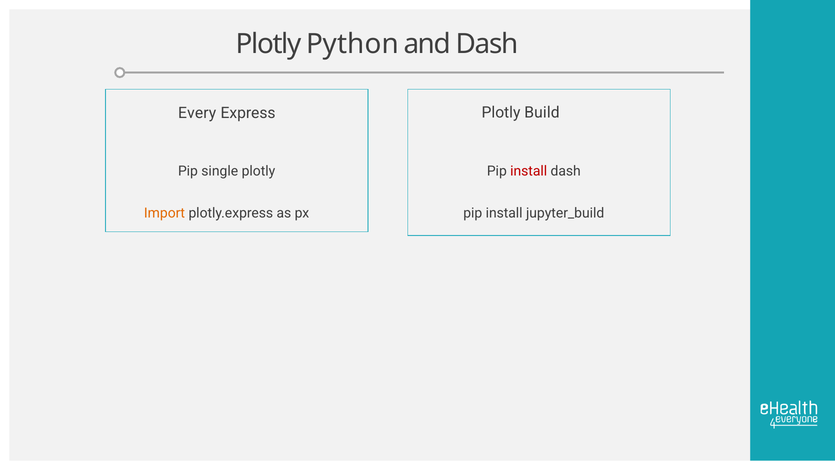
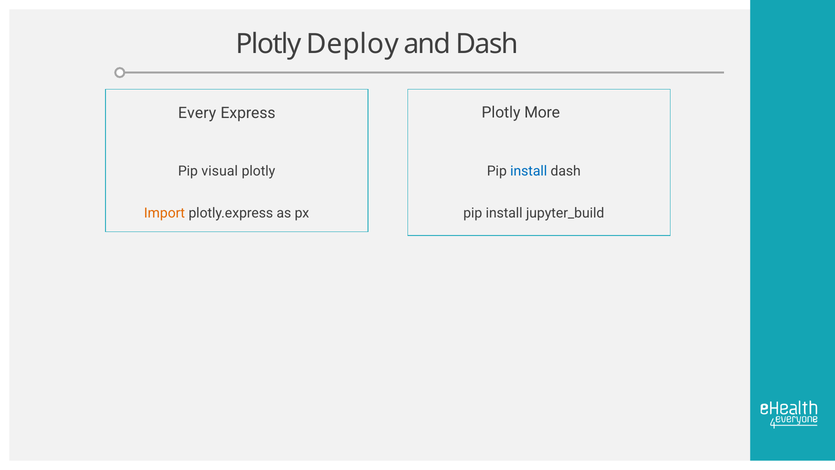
Python: Python -> Deploy
Build: Build -> More
single: single -> visual
install at (529, 171) colour: red -> blue
